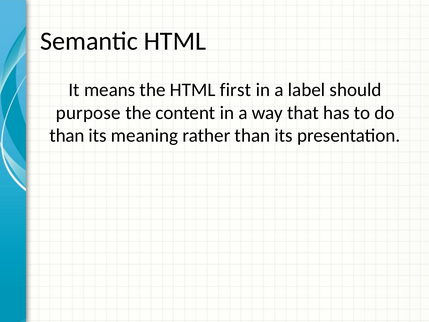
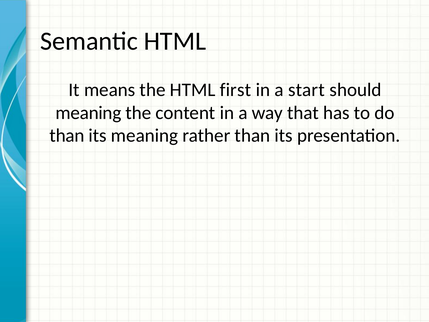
label: label -> start
purpose at (88, 113): purpose -> meaning
